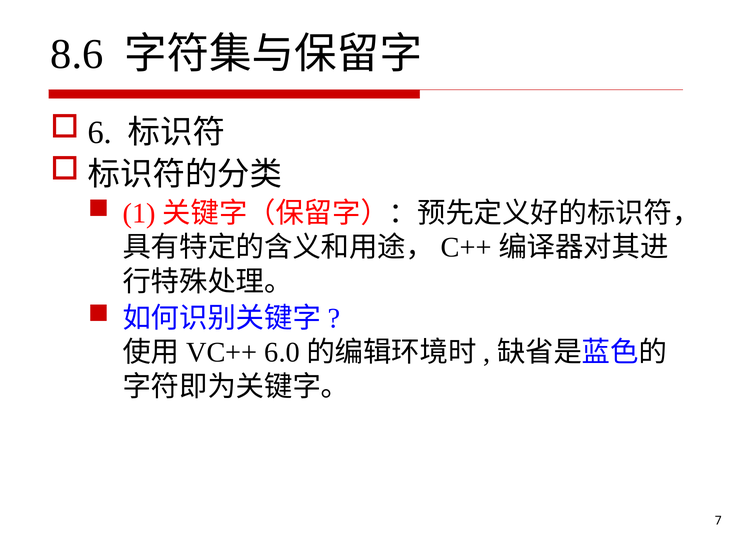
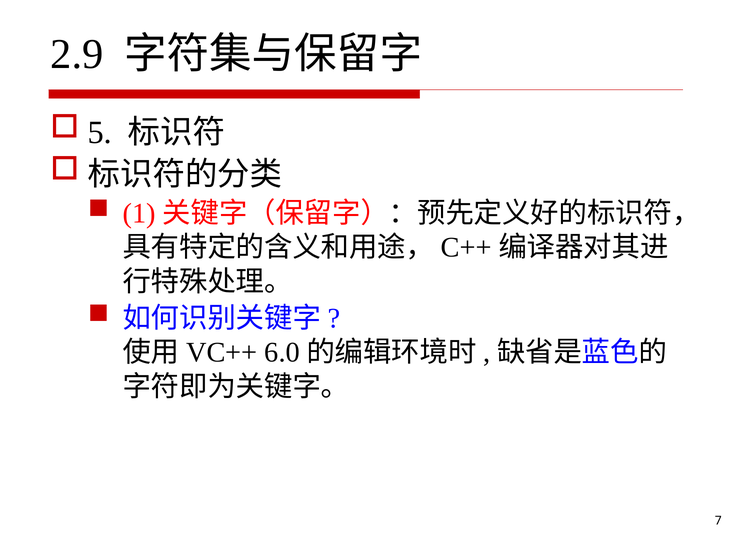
8.6: 8.6 -> 2.9
6: 6 -> 5
